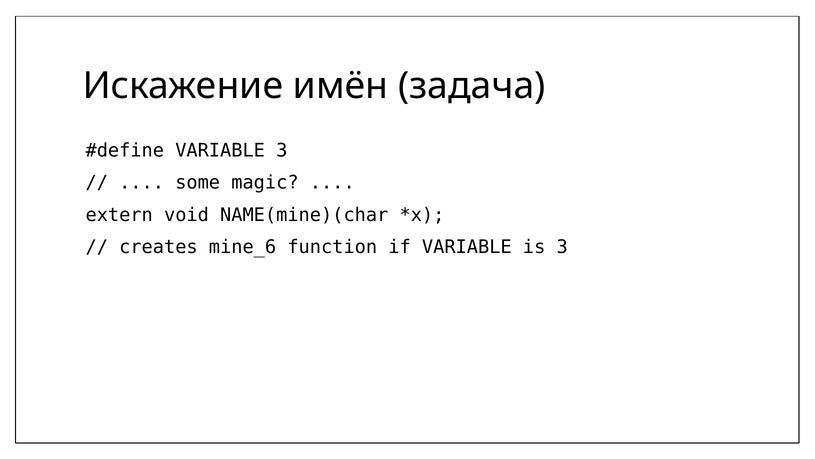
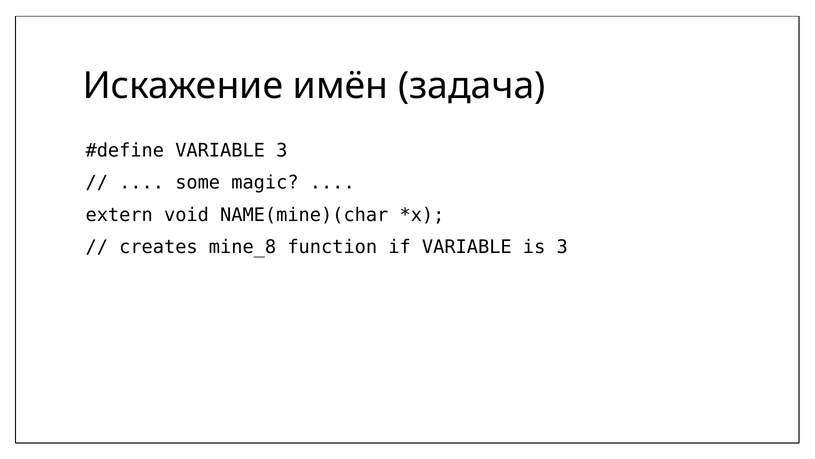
mine_6: mine_6 -> mine_8
